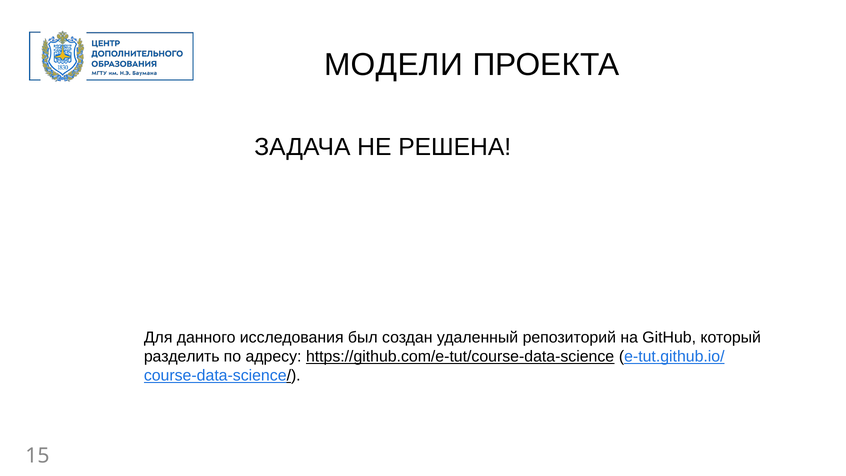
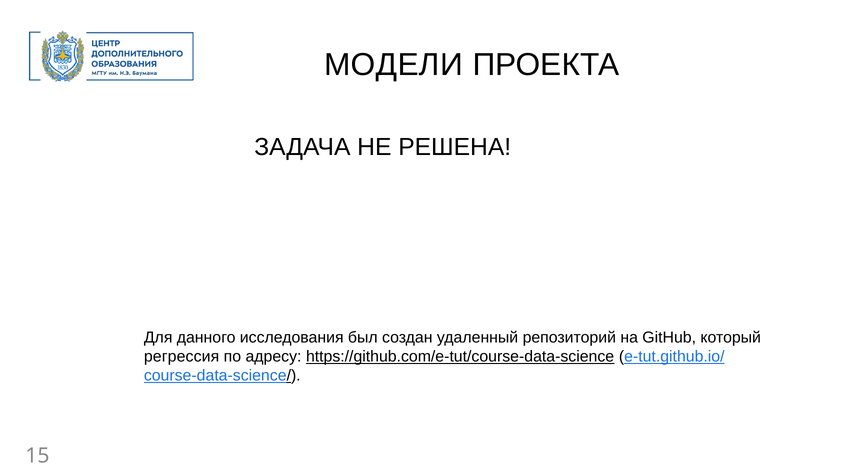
разделить: разделить -> регрессия
